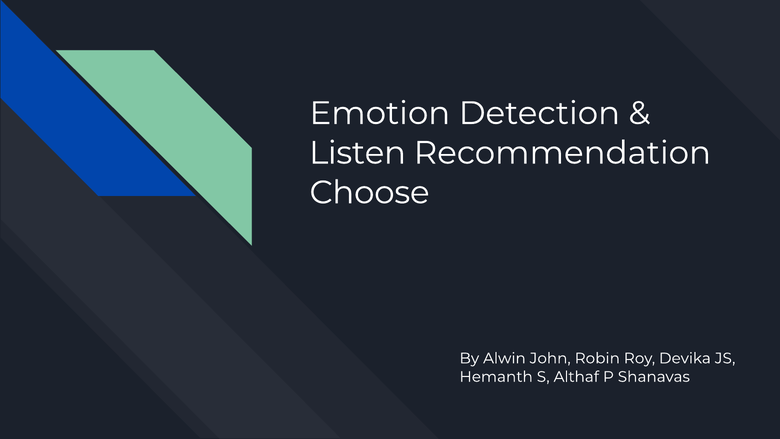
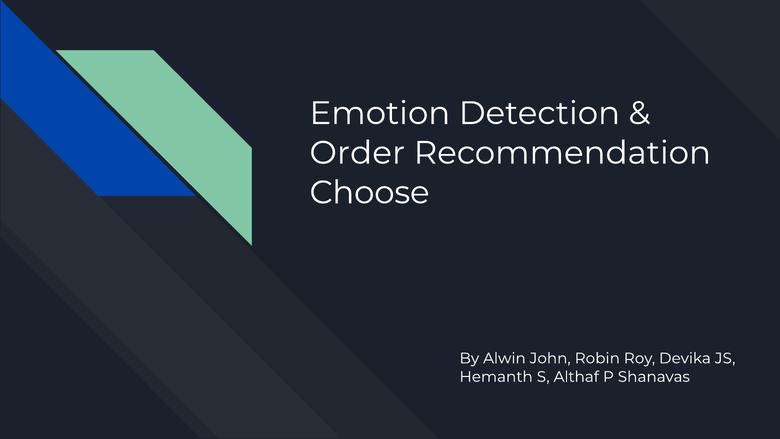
Listen: Listen -> Order
